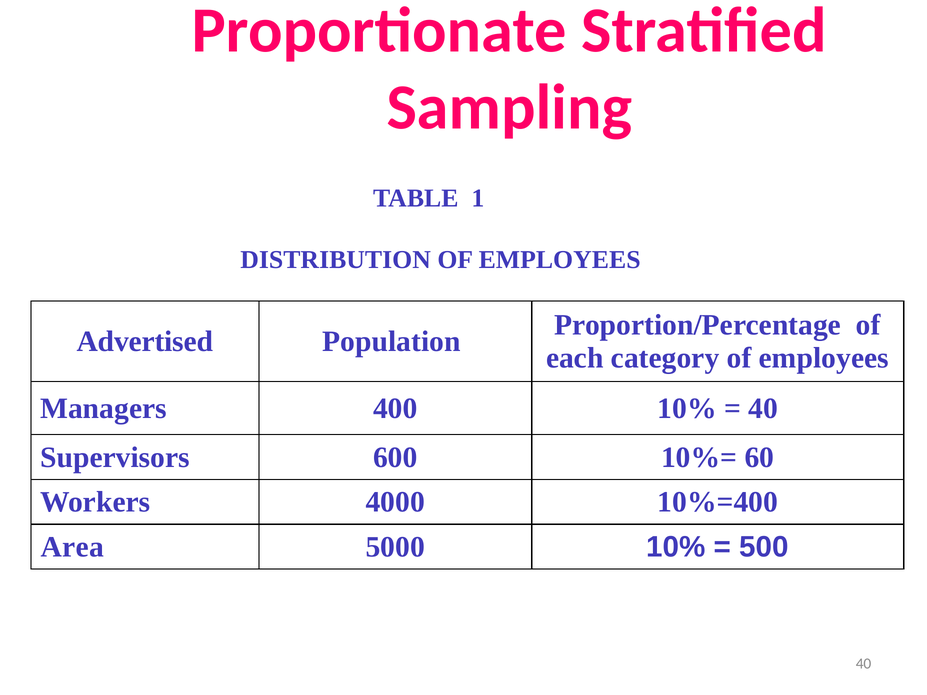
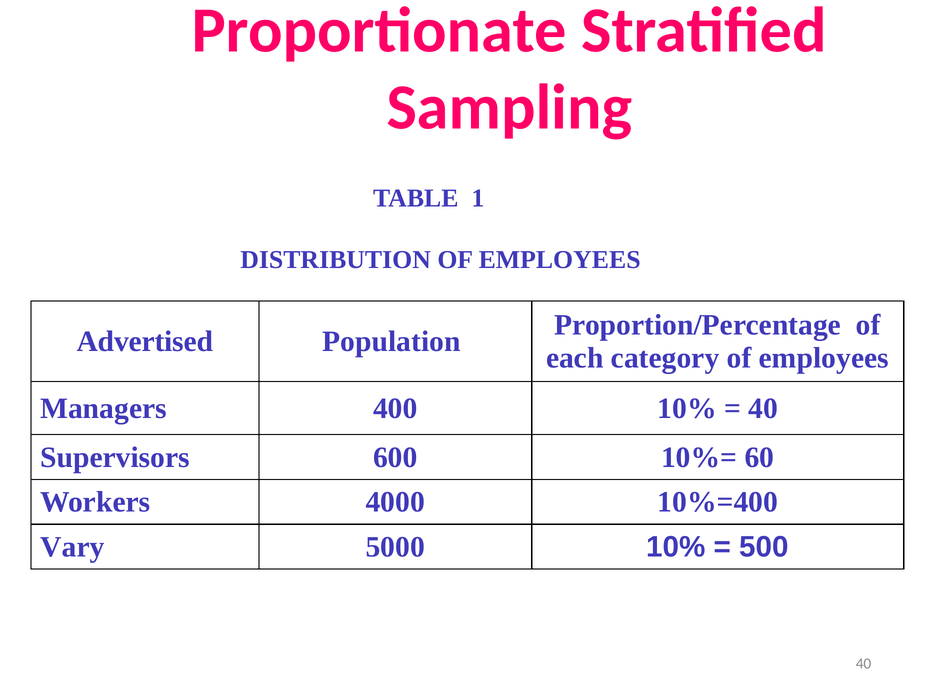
Area: Area -> Vary
